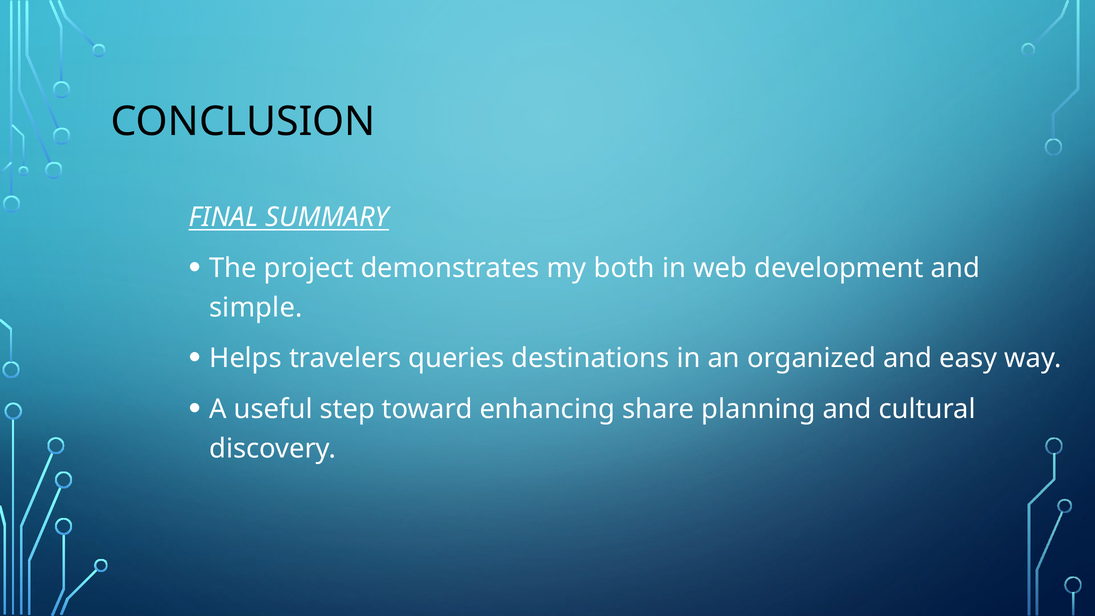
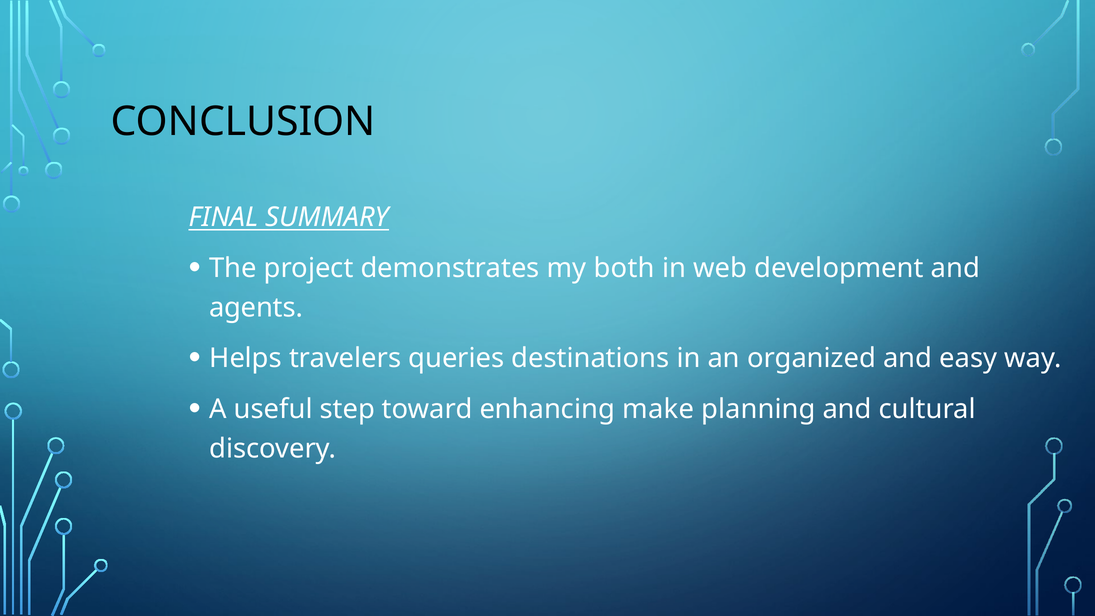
simple: simple -> agents
share: share -> make
